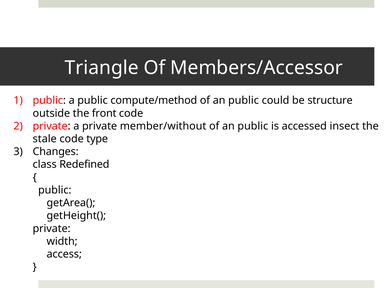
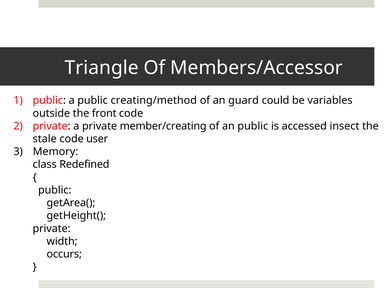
compute/method: compute/method -> creating/method
public at (244, 100): public -> guard
structure: structure -> variables
member/without: member/without -> member/creating
type: type -> user
Changes: Changes -> Memory
access: access -> occurs
